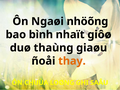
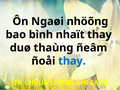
nhaït giôø: giôø -> thay
giaøu: giaøu -> ñeâm
thay at (72, 61) colour: orange -> blue
